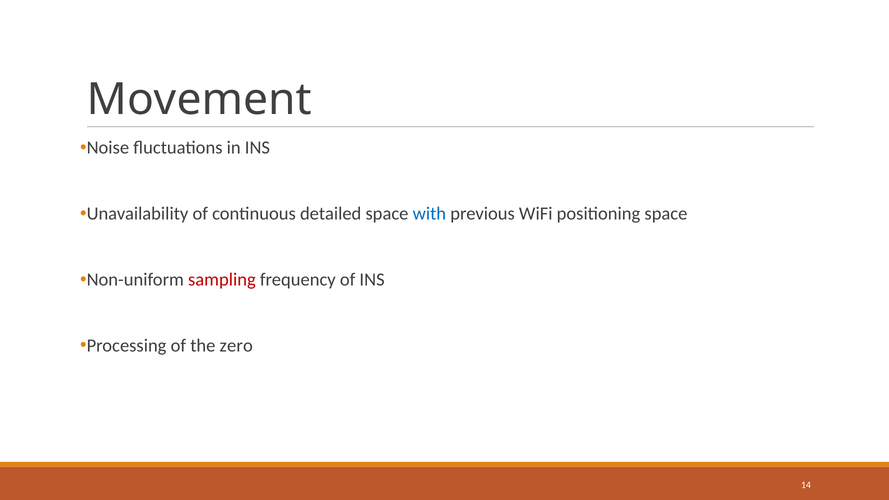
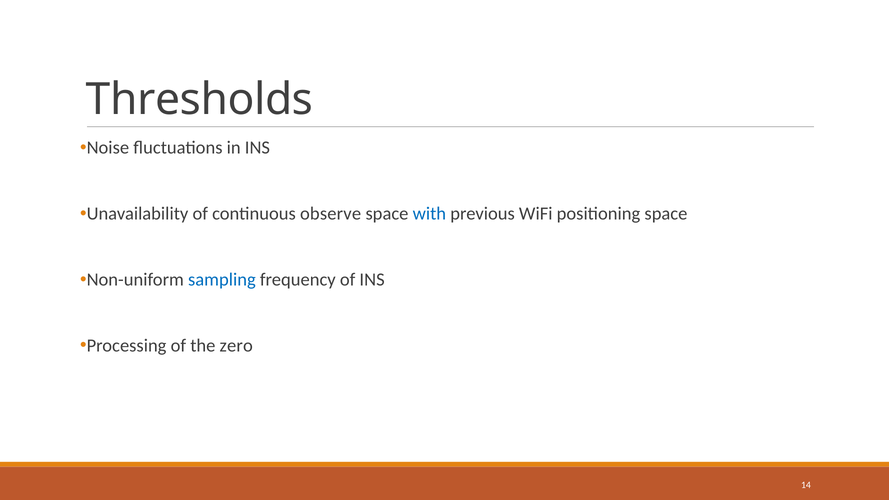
Movement: Movement -> Thresholds
detailed: detailed -> observe
sampling colour: red -> blue
